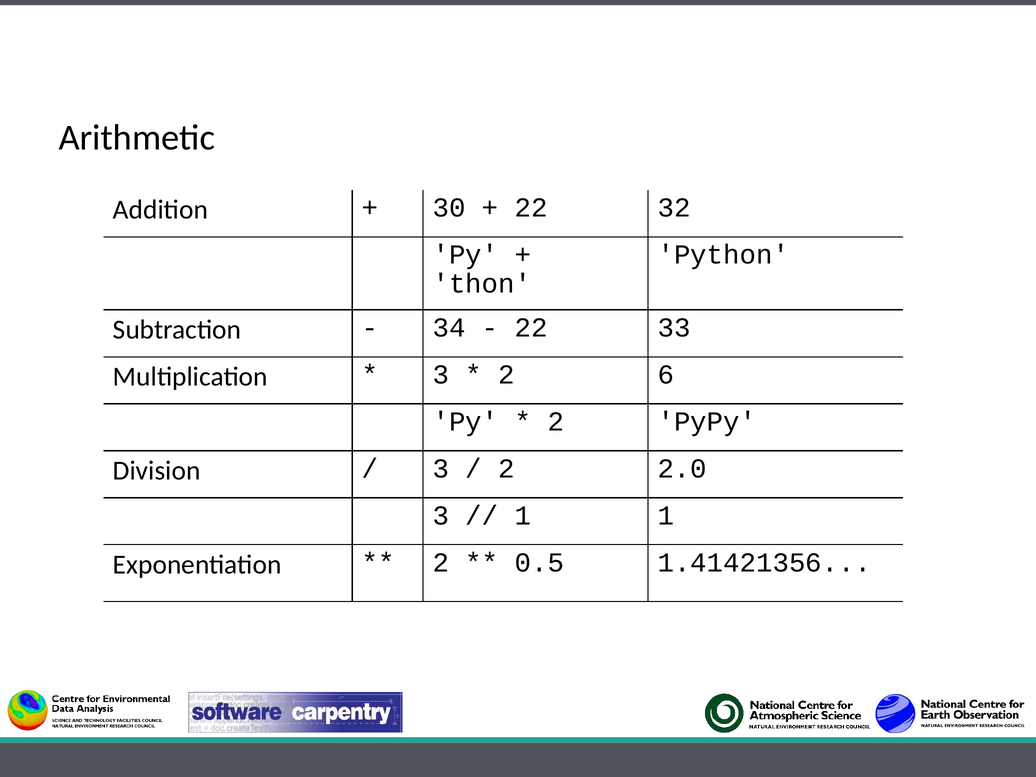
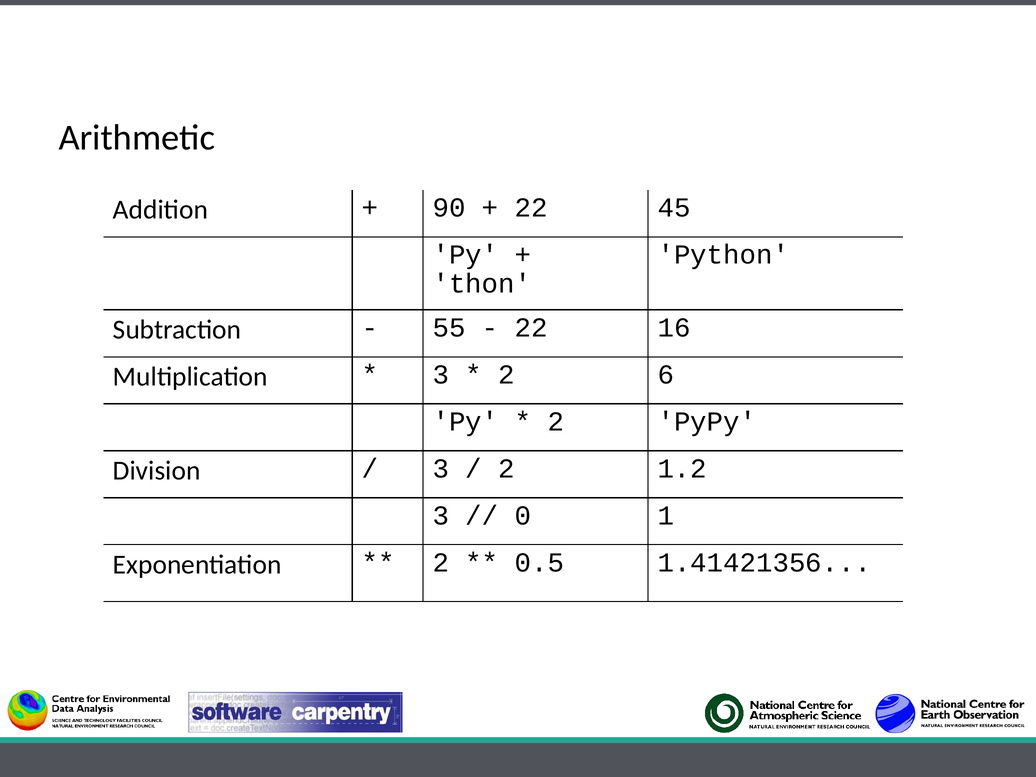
30: 30 -> 90
32: 32 -> 45
34: 34 -> 55
33: 33 -> 16
2.0: 2.0 -> 1.2
1 at (523, 516): 1 -> 0
